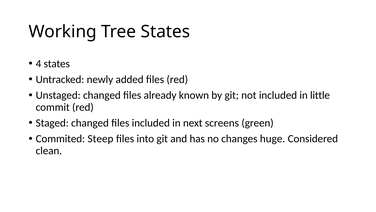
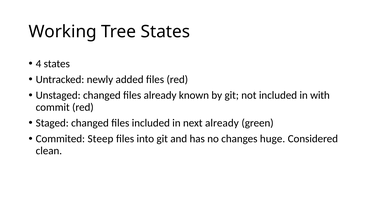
little: little -> with
next screens: screens -> already
